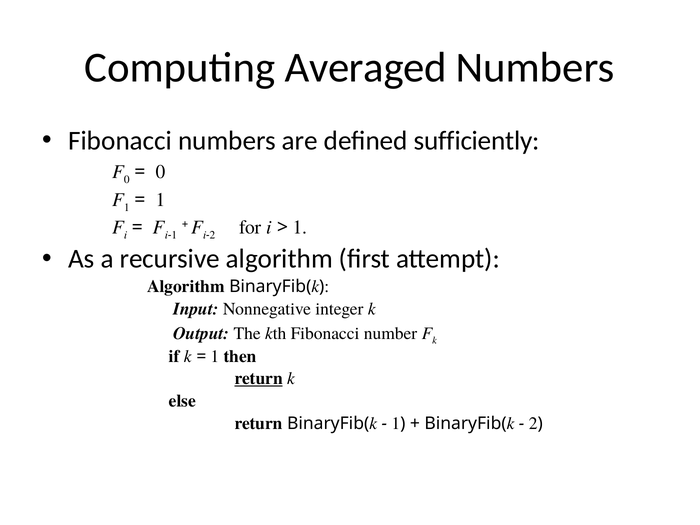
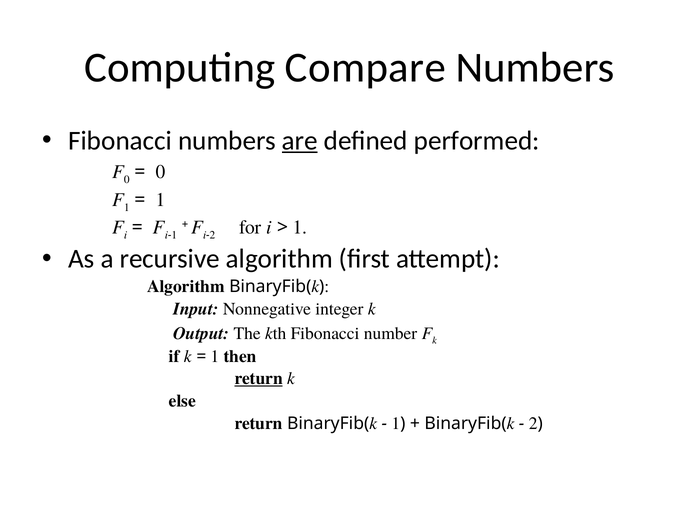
Averaged: Averaged -> Compare
are underline: none -> present
sufficiently: sufficiently -> performed
